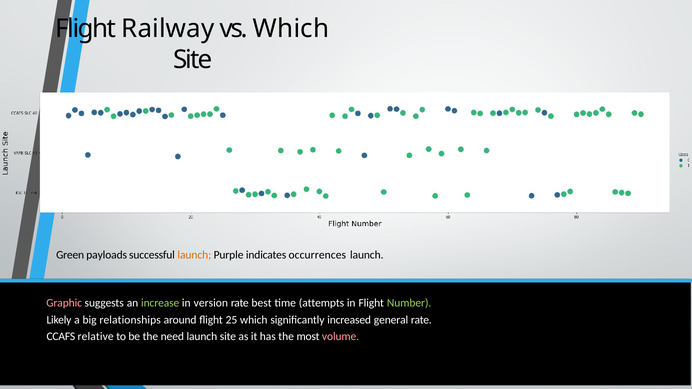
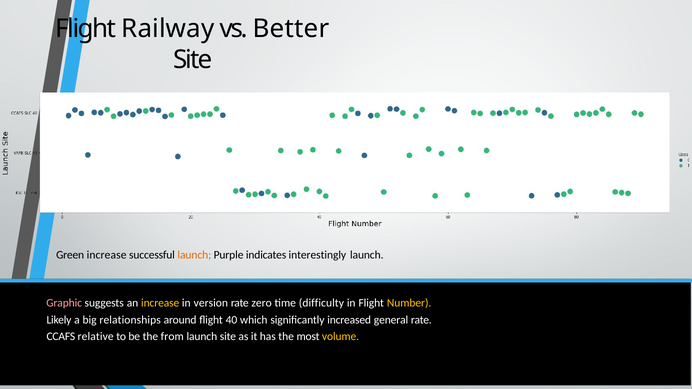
vs Which: Which -> Better
Green payloads: payloads -> increase
occurrences: occurrences -> interestingly
increase at (160, 303) colour: light green -> yellow
best: best -> zero
attempts: attempts -> difficulty
Number colour: light green -> yellow
25: 25 -> 40
need: need -> from
volume colour: pink -> yellow
